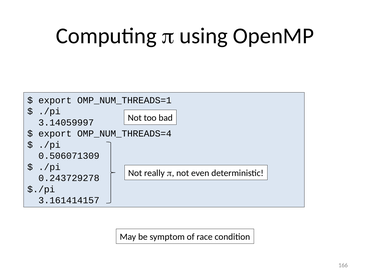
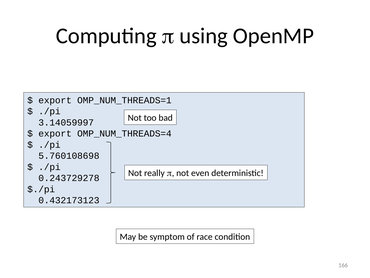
0.506071309: 0.506071309 -> 5.760108698
3.161414157: 3.161414157 -> 0.432173123
